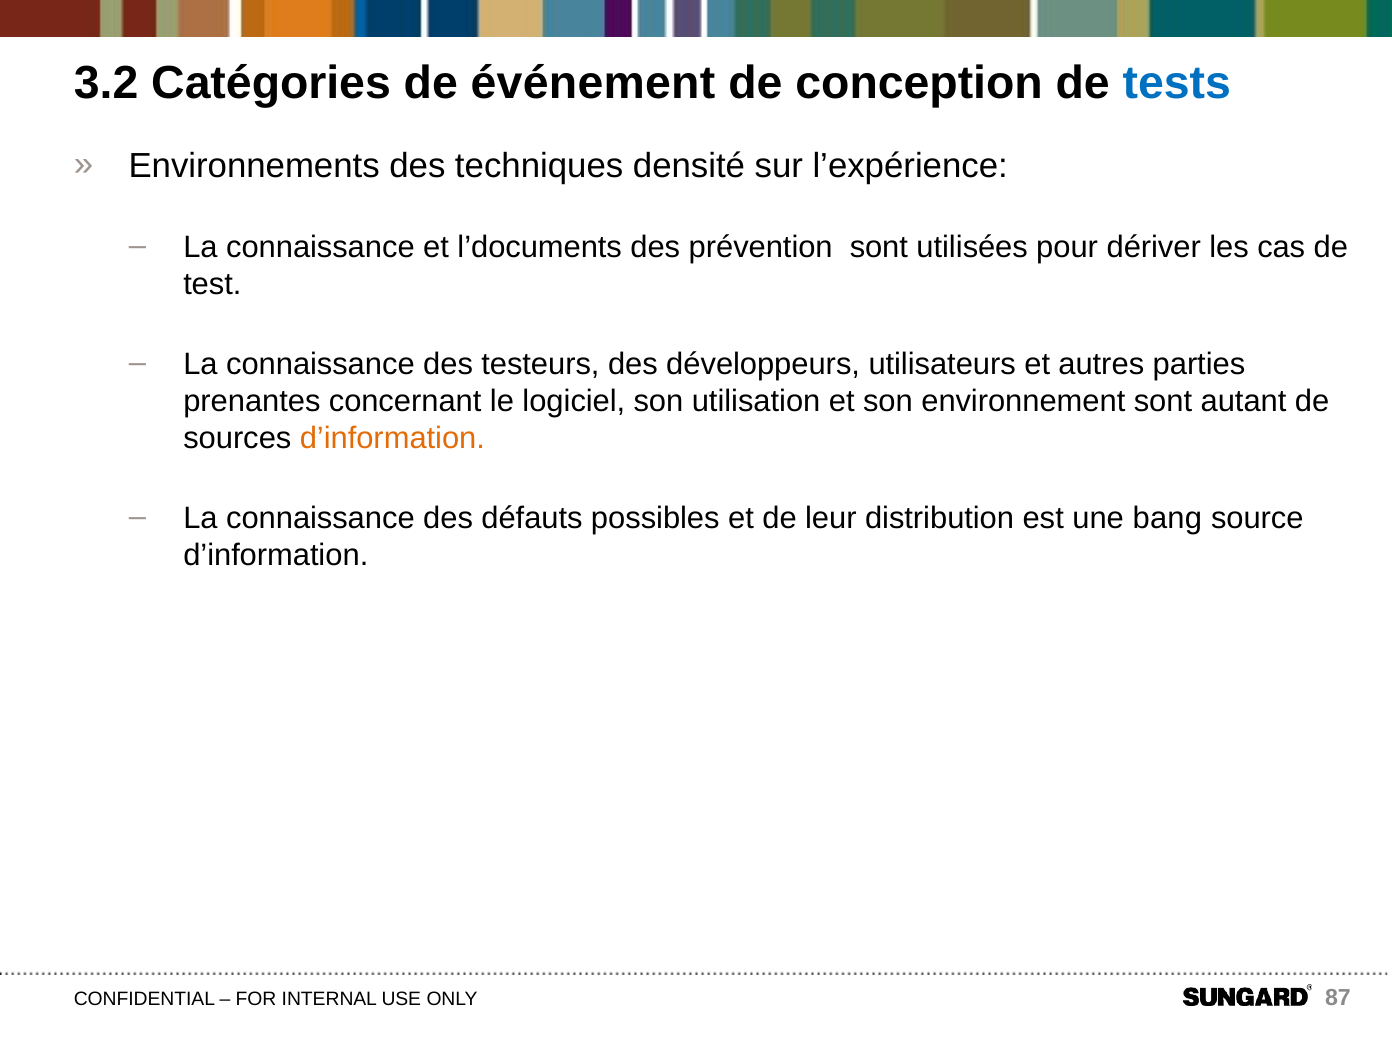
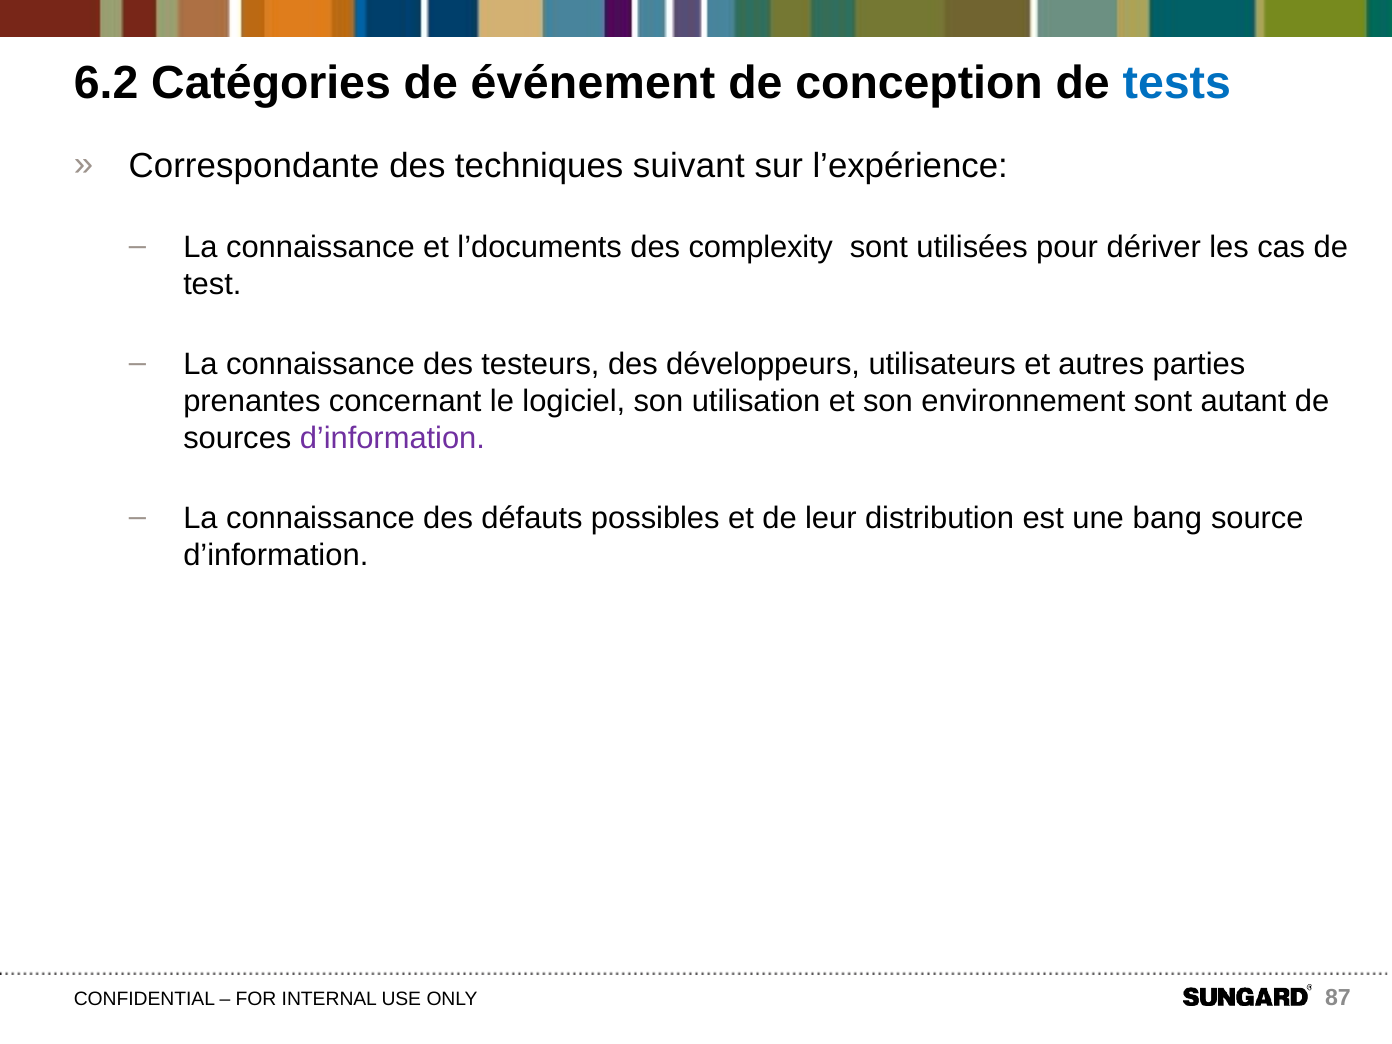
3.2: 3.2 -> 6.2
Environnements: Environnements -> Correspondante
densité: densité -> suivant
prévention: prévention -> complexity
d’information at (392, 438) colour: orange -> purple
